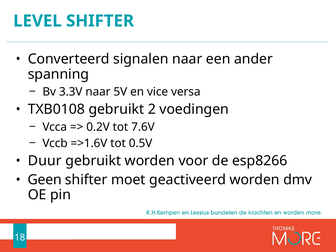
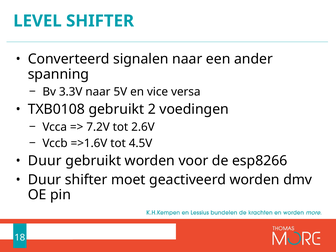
0.2V: 0.2V -> 7.2V
7.6V: 7.6V -> 2.6V
0.5V: 0.5V -> 4.5V
Geen at (45, 180): Geen -> Duur
